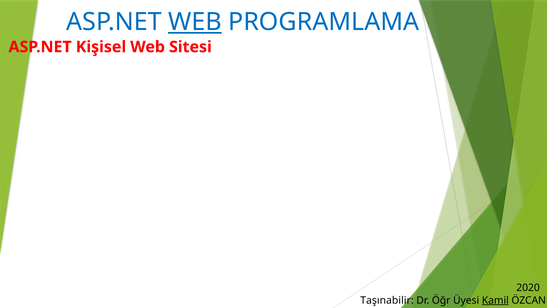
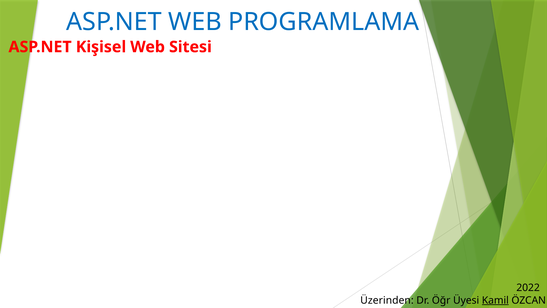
WEB at (195, 22) underline: present -> none
2020: 2020 -> 2022
Taşınabilir: Taşınabilir -> Üzerinden
